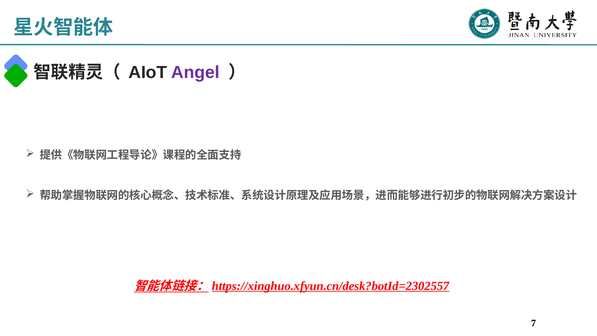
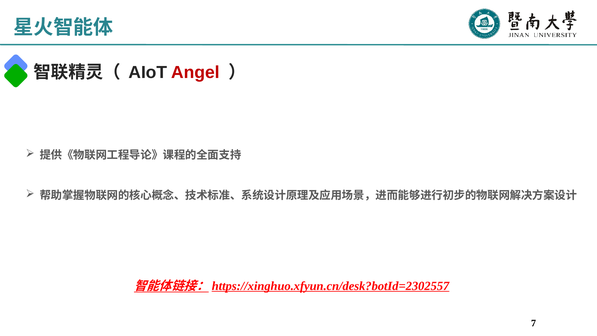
Angel colour: purple -> red
